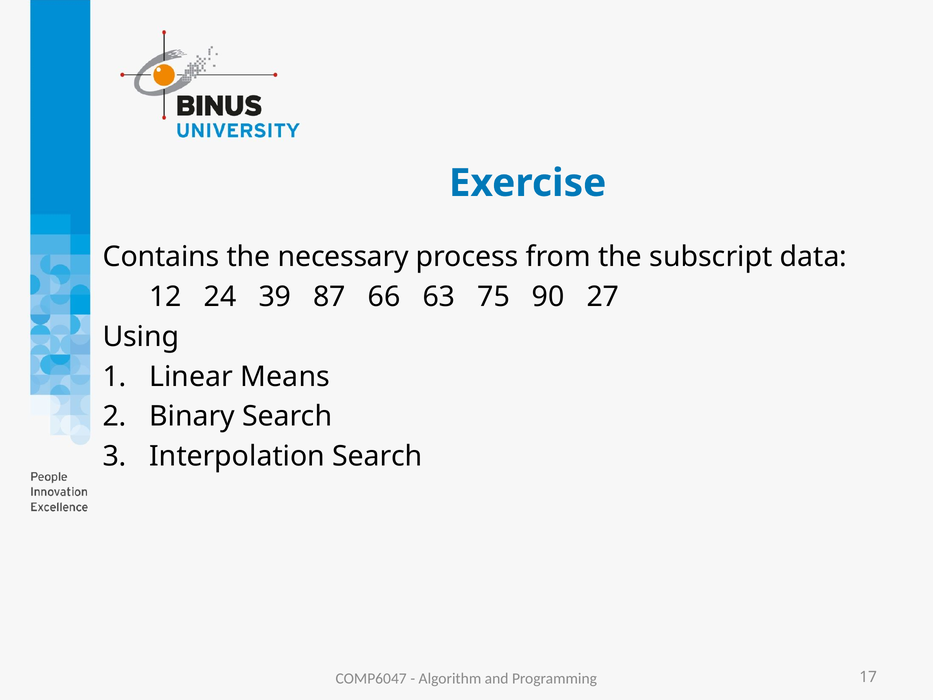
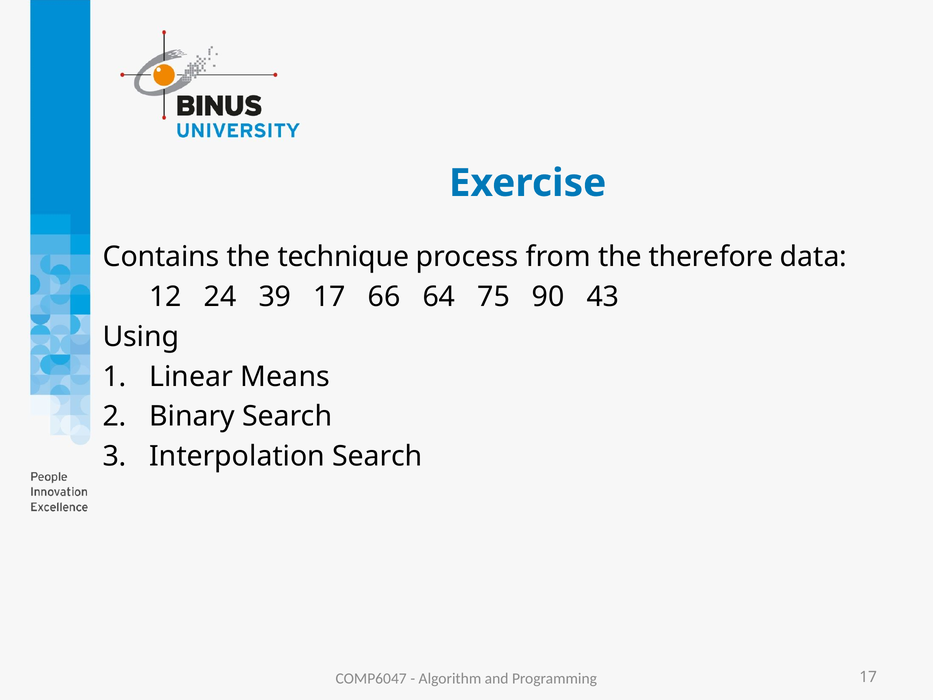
necessary: necessary -> technique
subscript: subscript -> therefore
39 87: 87 -> 17
63: 63 -> 64
27: 27 -> 43
